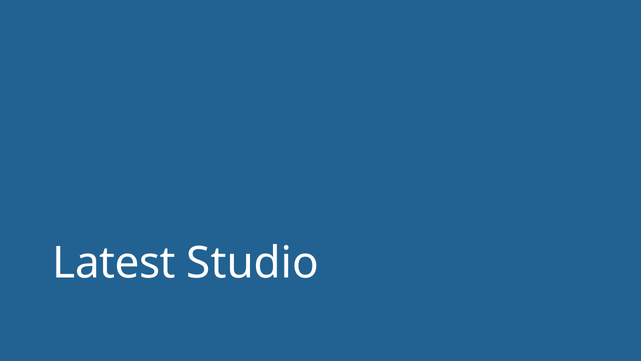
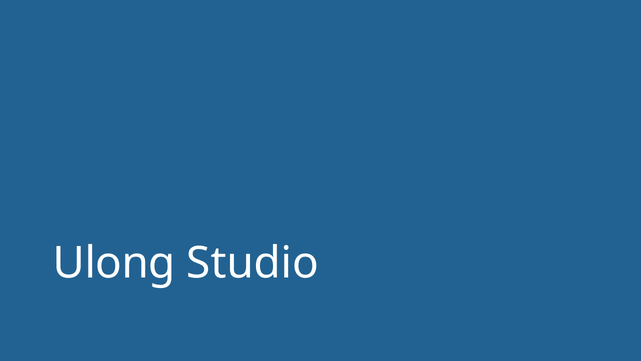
Latest: Latest -> Ulong
